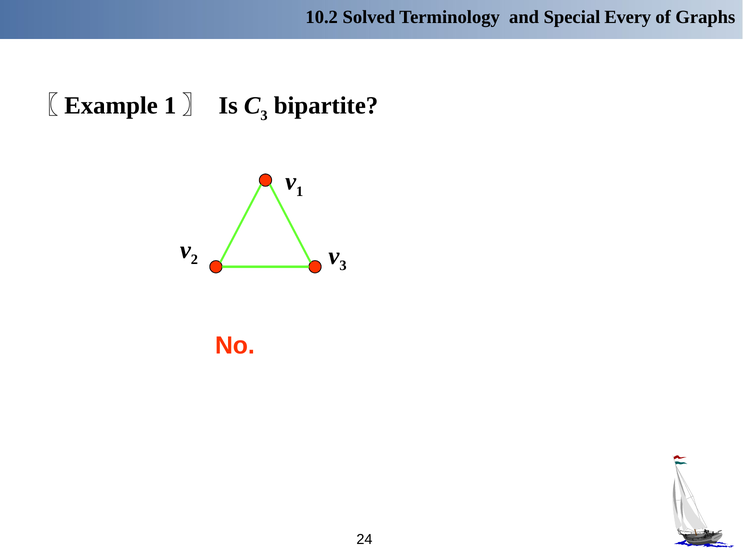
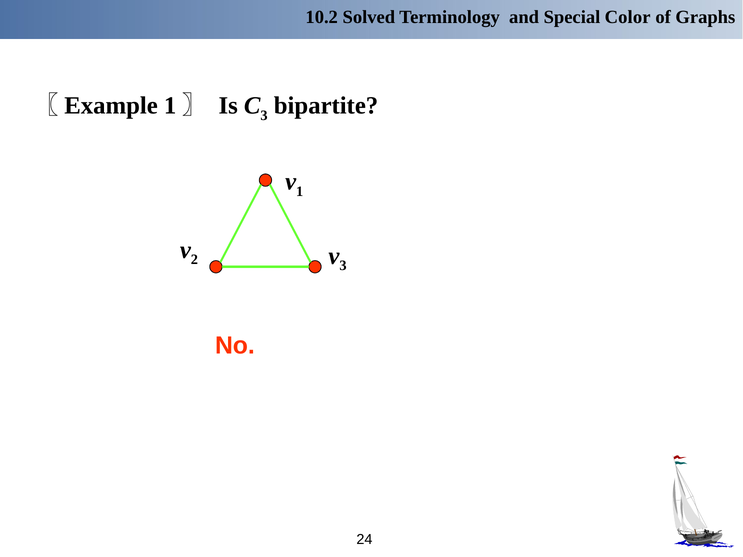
Every: Every -> Color
